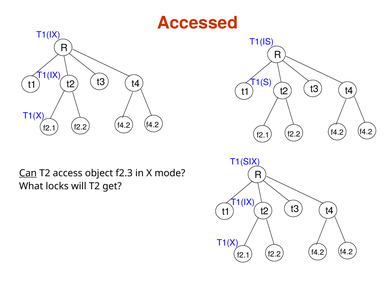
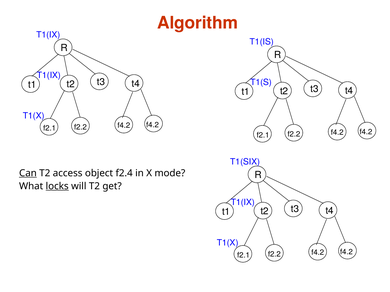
Accessed: Accessed -> Algorithm
f2.3: f2.3 -> f2.4
locks underline: none -> present
